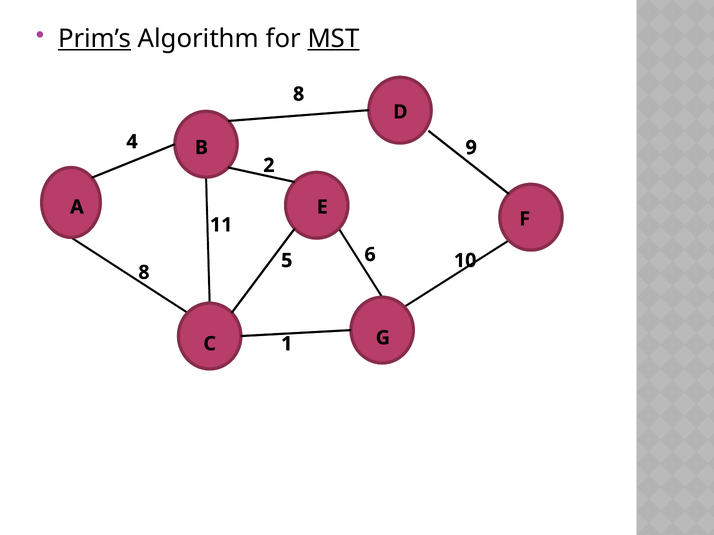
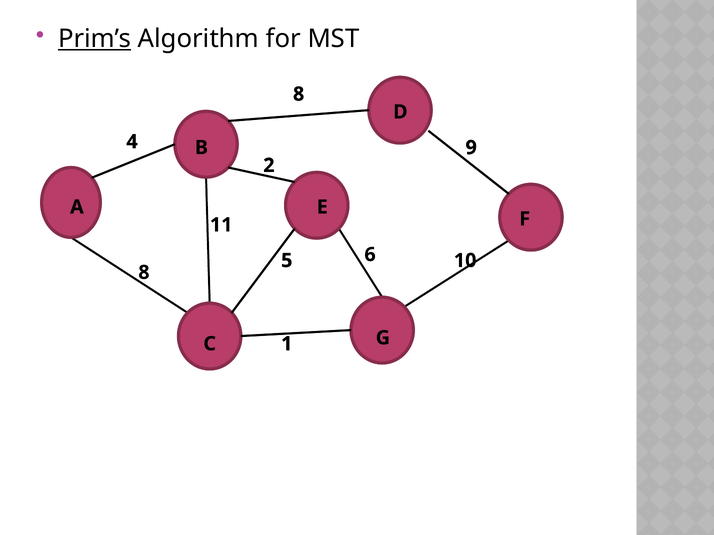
MST underline: present -> none
